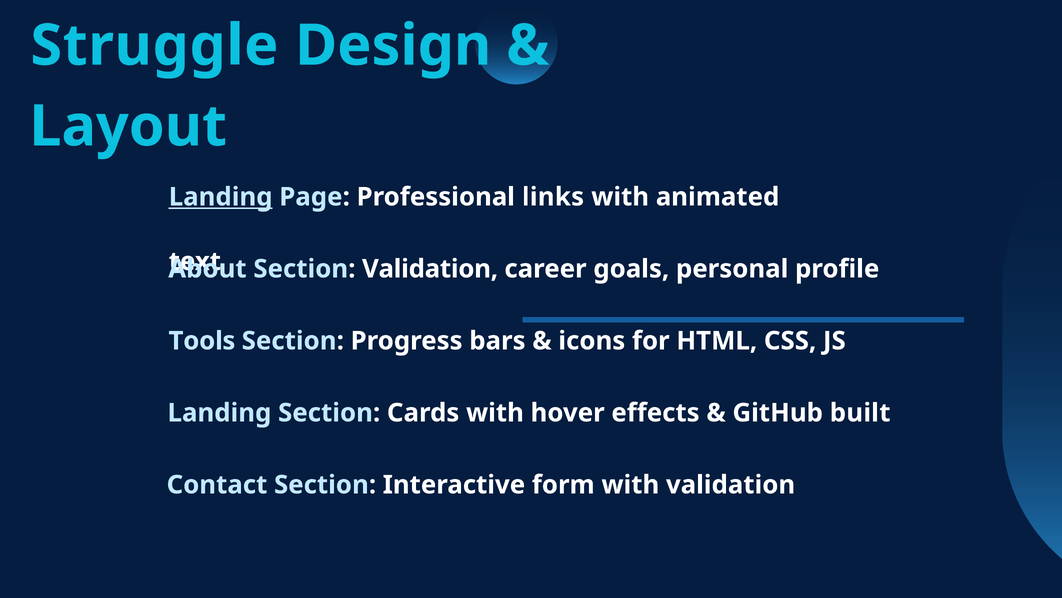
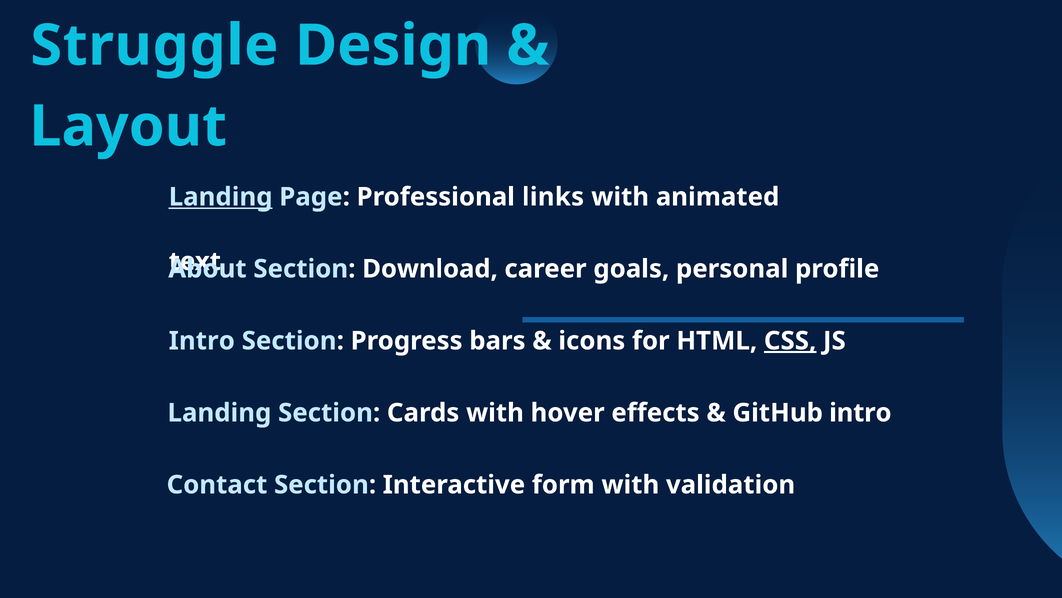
Section Validation: Validation -> Download
Tools at (202, 341): Tools -> Intro
CSS underline: none -> present
GitHub built: built -> intro
